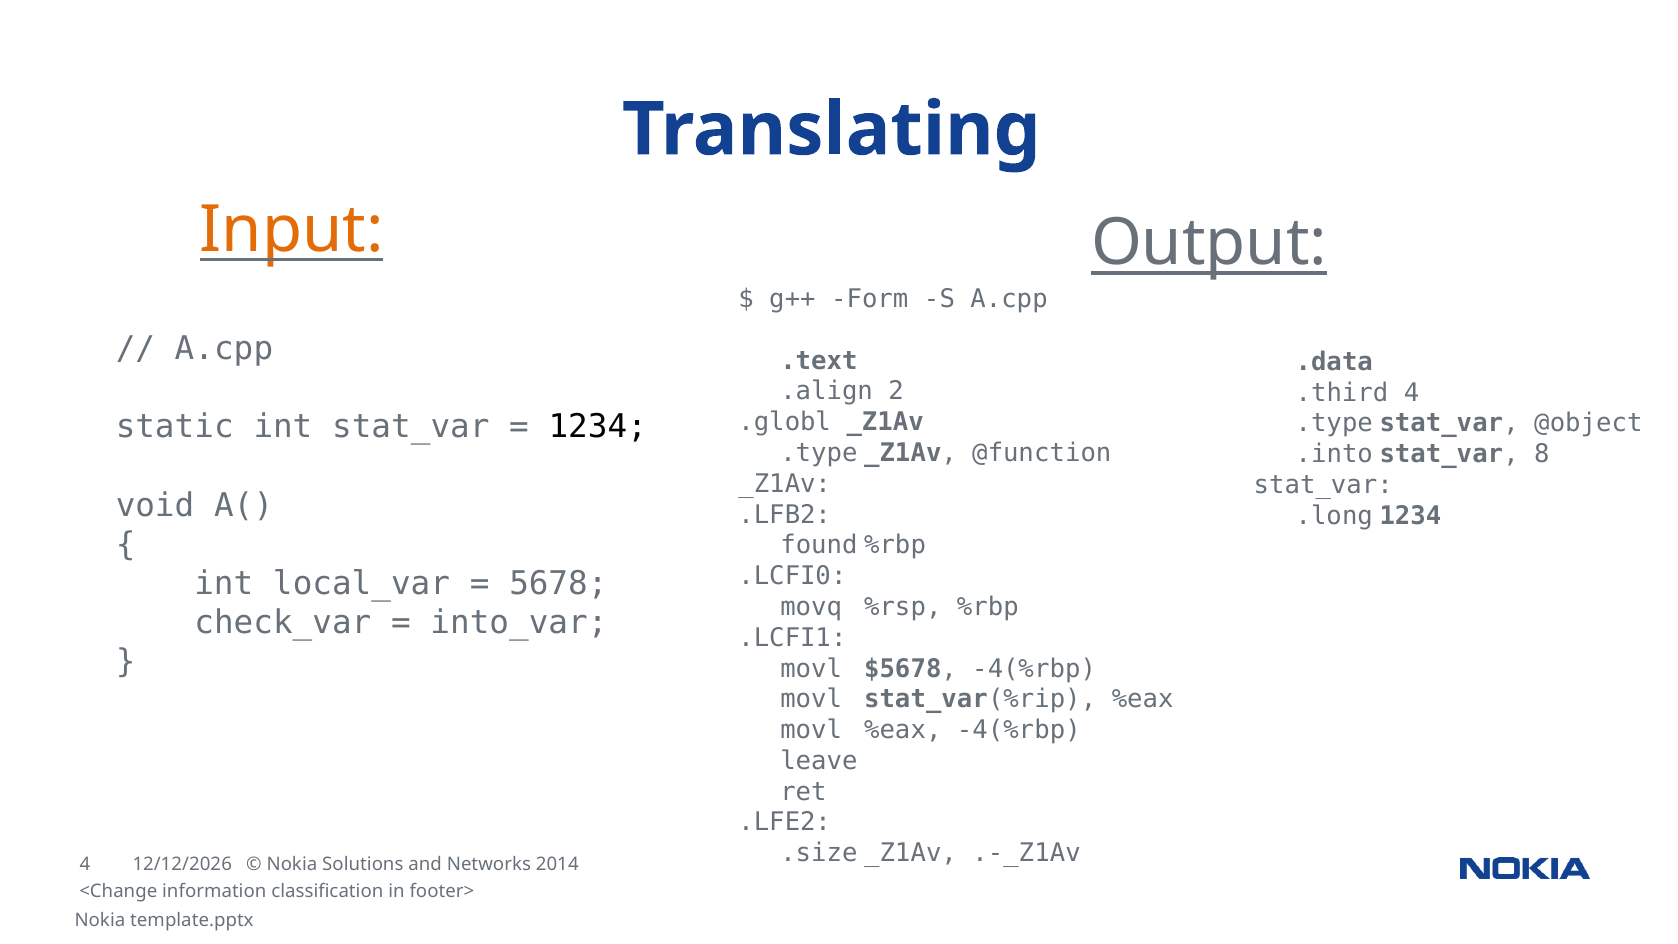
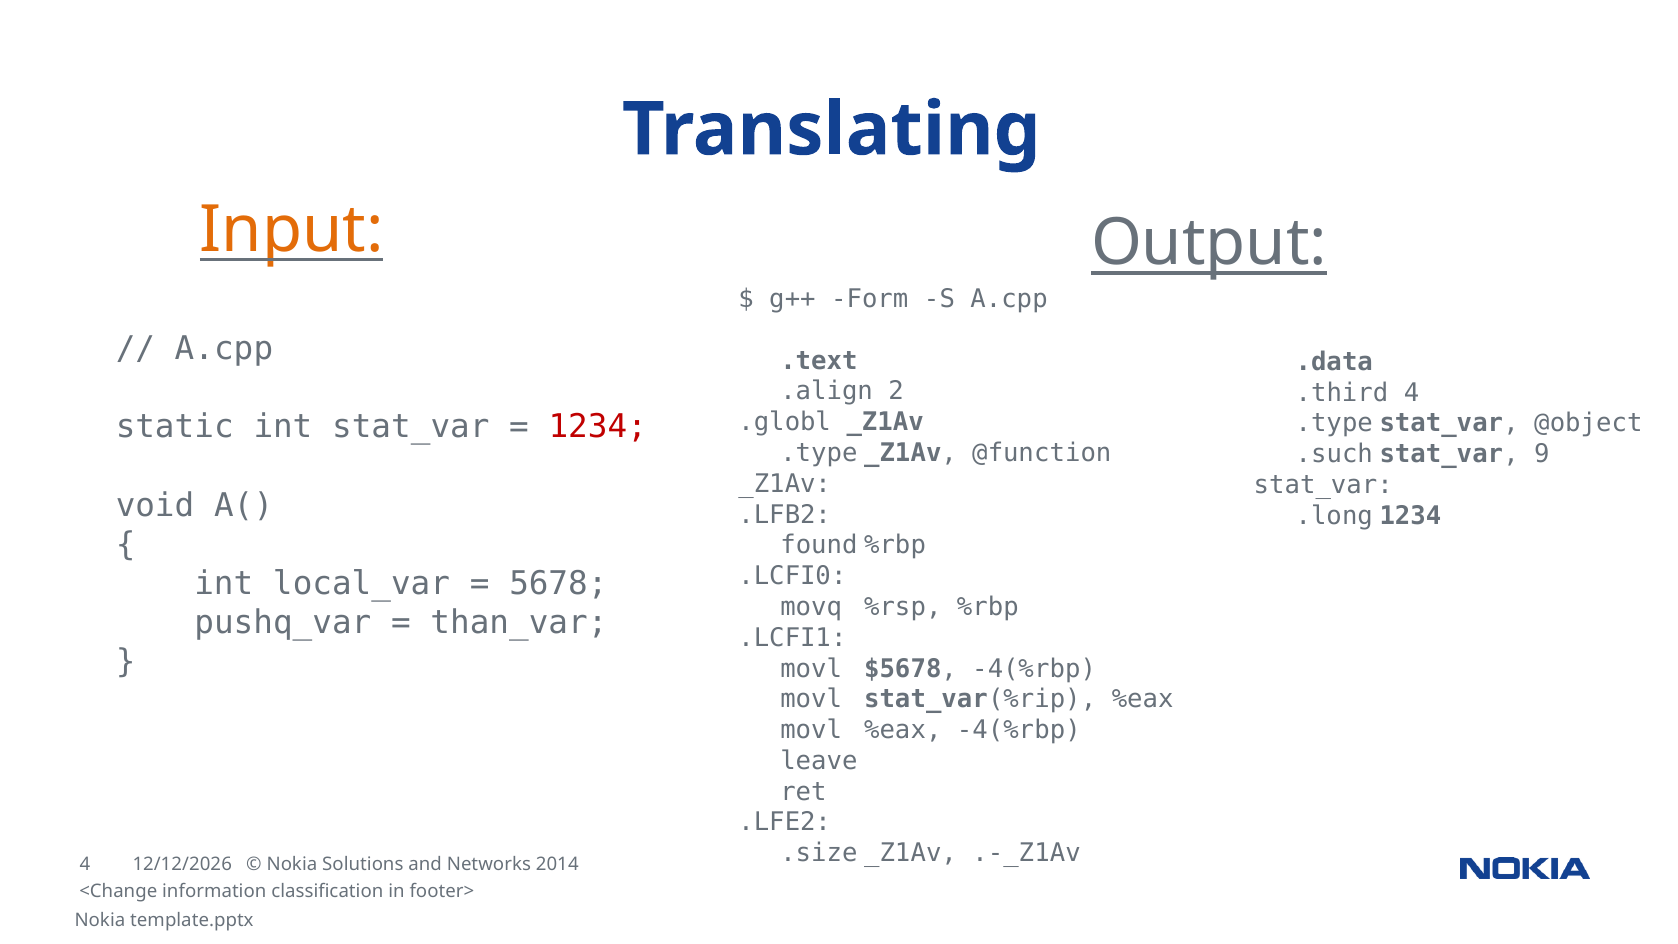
1234 at (598, 427) colour: black -> red
.into: .into -> .such
8: 8 -> 9
check_var: check_var -> pushq_var
into_var: into_var -> than_var
